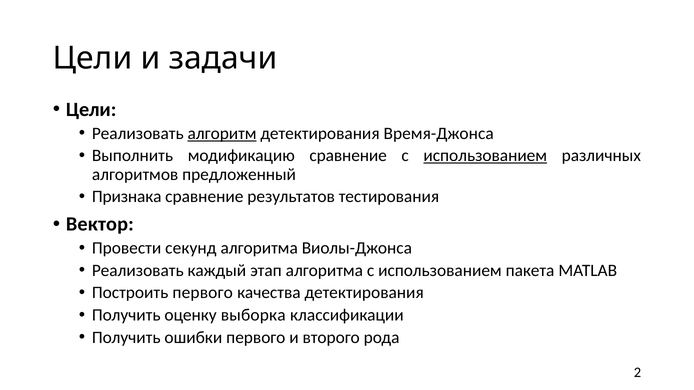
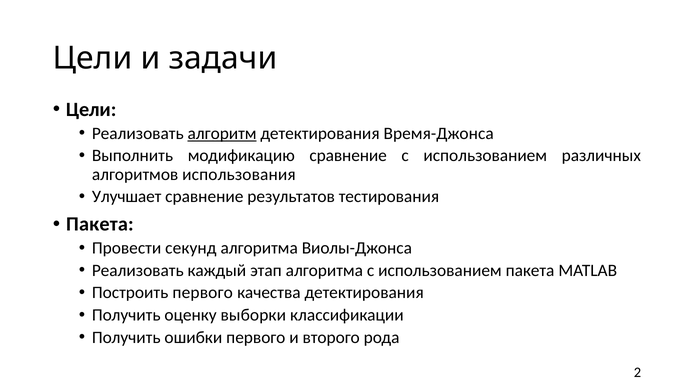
использованием at (485, 156) underline: present -> none
предложенный: предложенный -> использования
Признака: Признака -> Улучшает
Вектор at (100, 224): Вектор -> Пакета
выборка: выборка -> выборки
